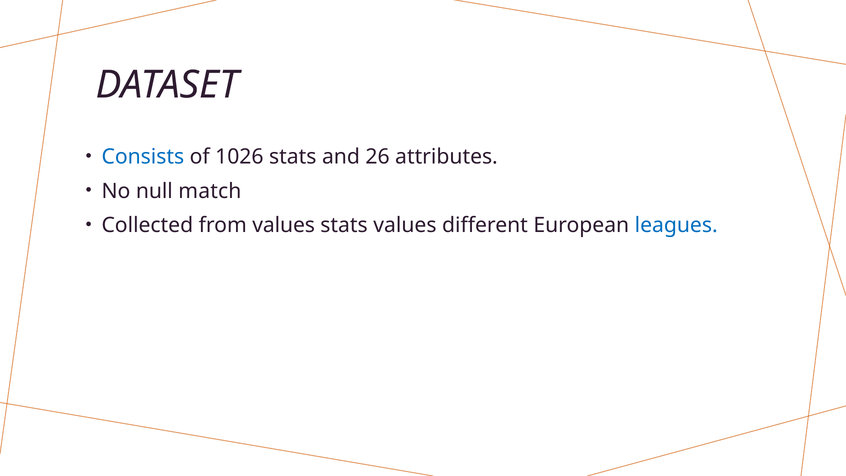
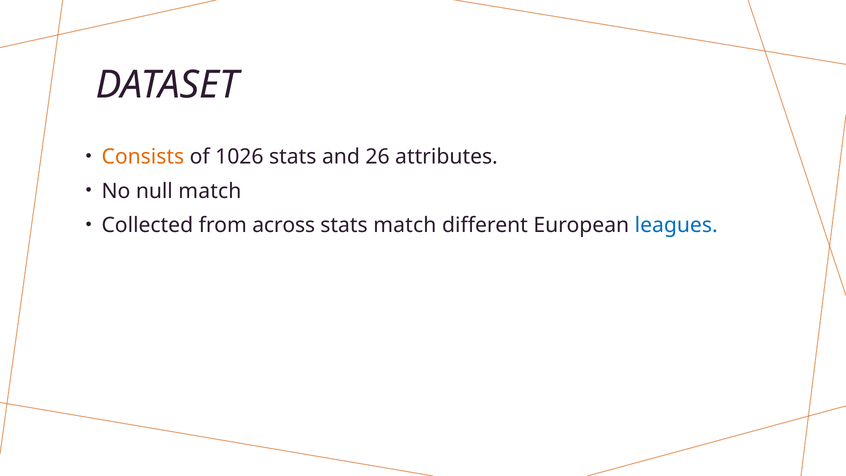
Consists colour: blue -> orange
from values: values -> across
stats values: values -> match
